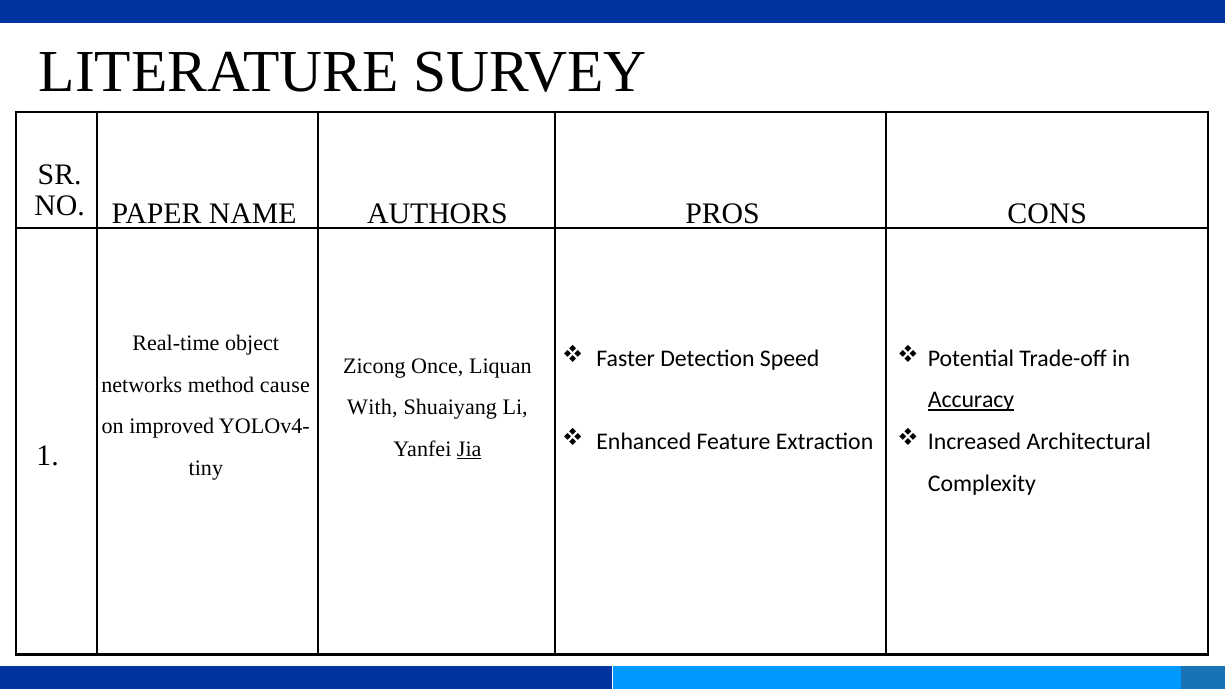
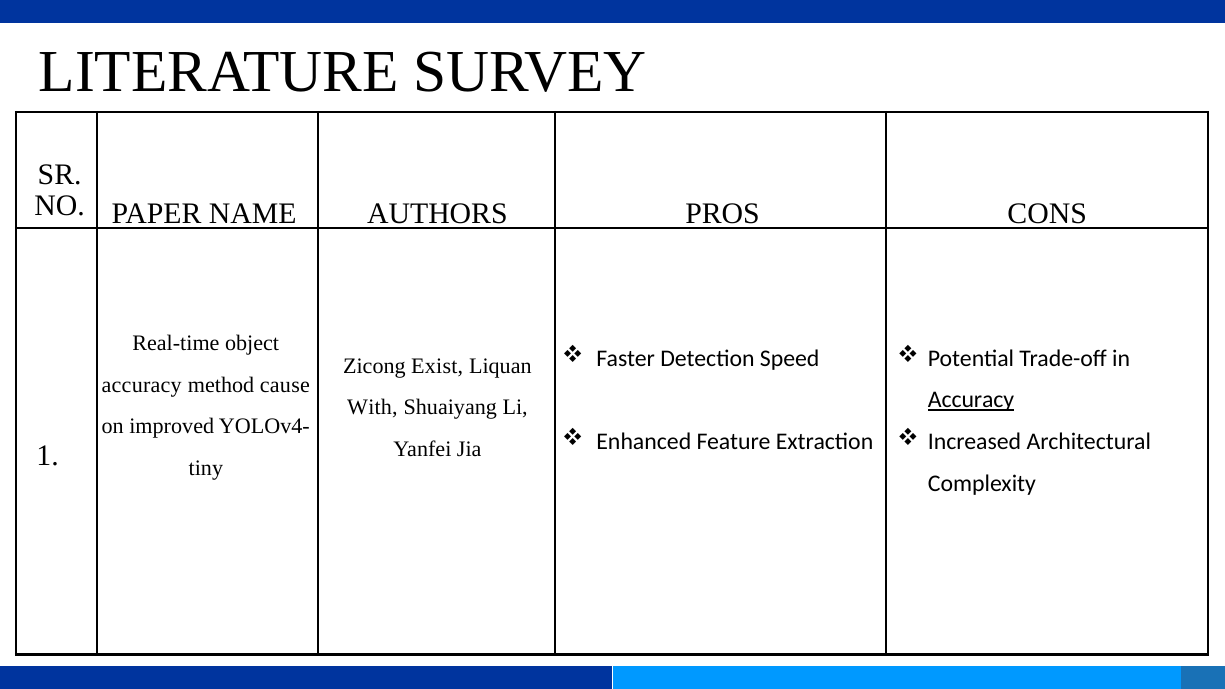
Once: Once -> Exist
networks at (142, 385): networks -> accuracy
Jia underline: present -> none
